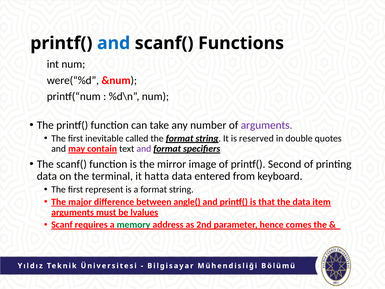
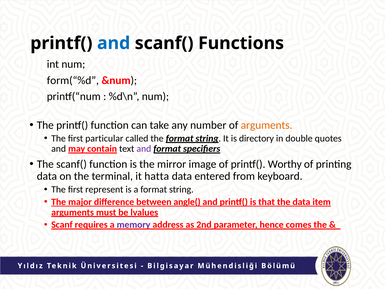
were(“%d: were(“%d -> form(“%d
arguments at (267, 125) colour: purple -> orange
inevitable: inevitable -> particular
reserved: reserved -> directory
Second: Second -> Worthy
memory colour: green -> purple
